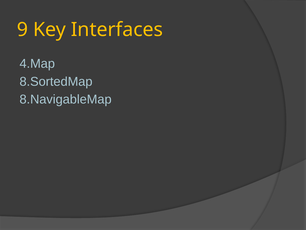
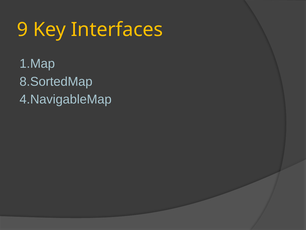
4.Map: 4.Map -> 1.Map
8.NavigableMap: 8.NavigableMap -> 4.NavigableMap
